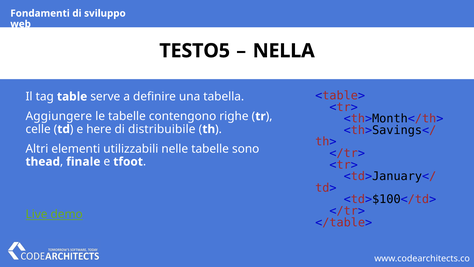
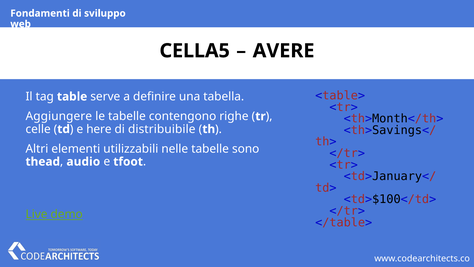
TESTO5: TESTO5 -> CELLA5
NELLA: NELLA -> AVERE
finale: finale -> audio
